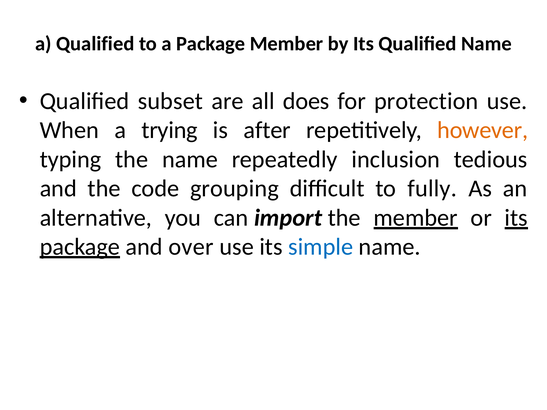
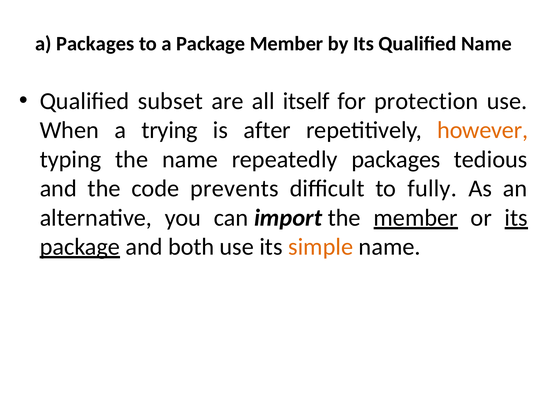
a Qualified: Qualified -> Packages
does: does -> itself
repeatedly inclusion: inclusion -> packages
grouping: grouping -> prevents
over: over -> both
simple colour: blue -> orange
